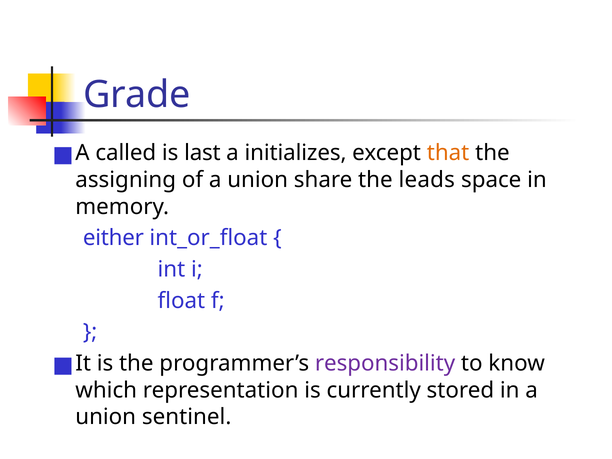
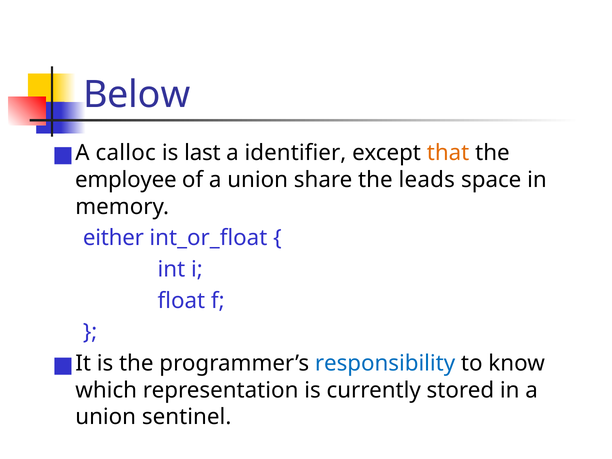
Grade: Grade -> Below
called: called -> calloc
initializes: initializes -> identifier
assigning: assigning -> employee
responsibility colour: purple -> blue
